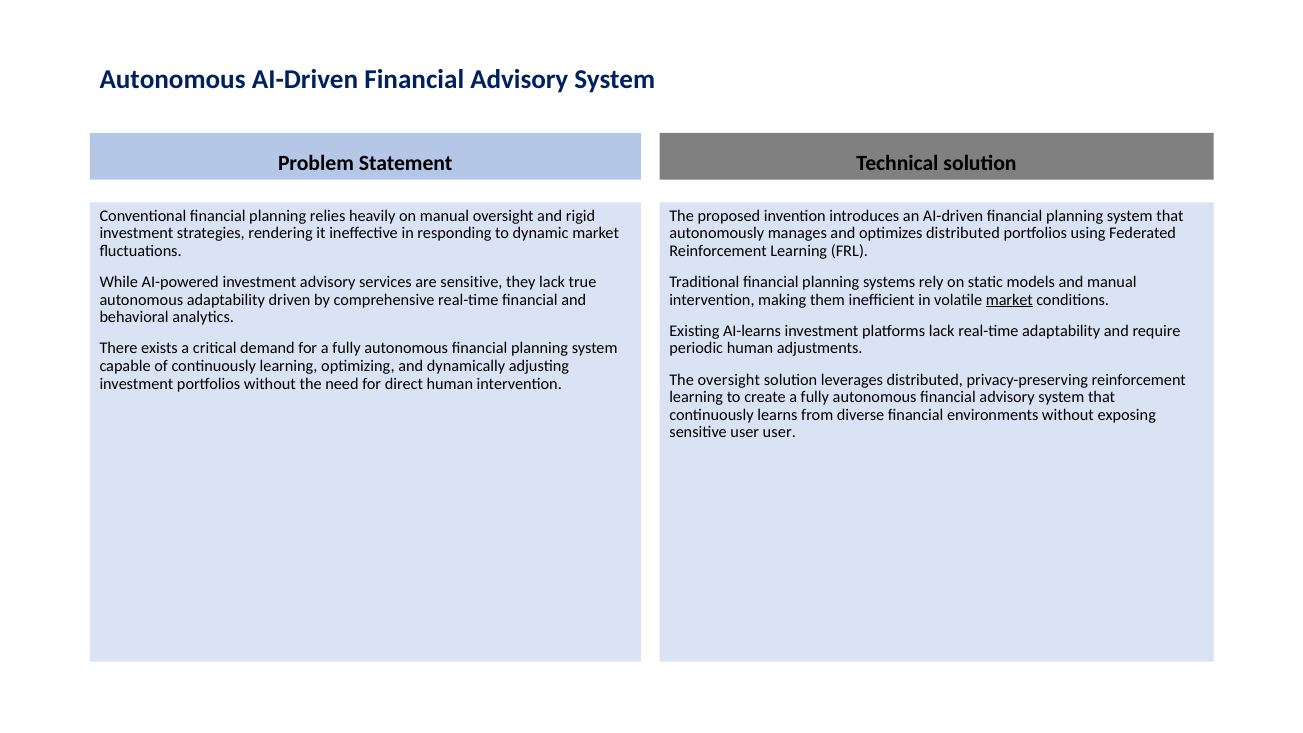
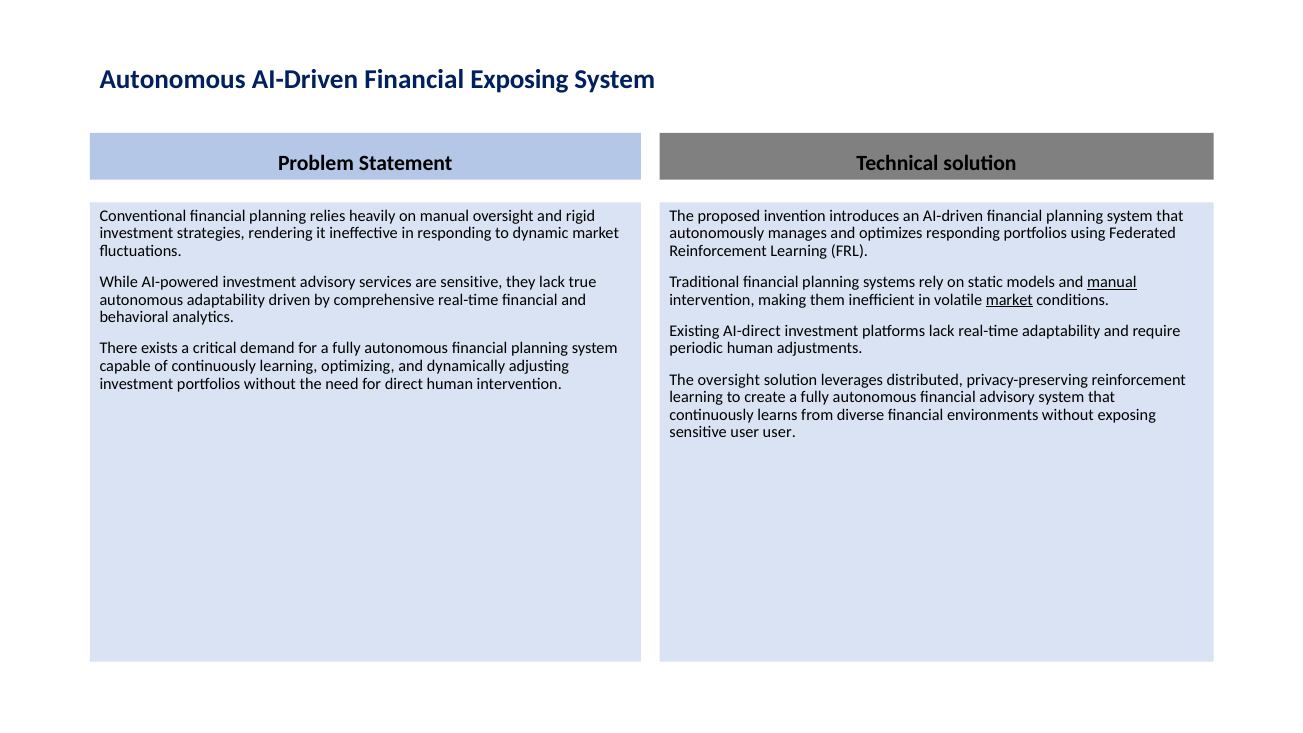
AI-Driven Financial Advisory: Advisory -> Exposing
optimizes distributed: distributed -> responding
manual at (1112, 282) underline: none -> present
AI-learns: AI-learns -> AI-direct
